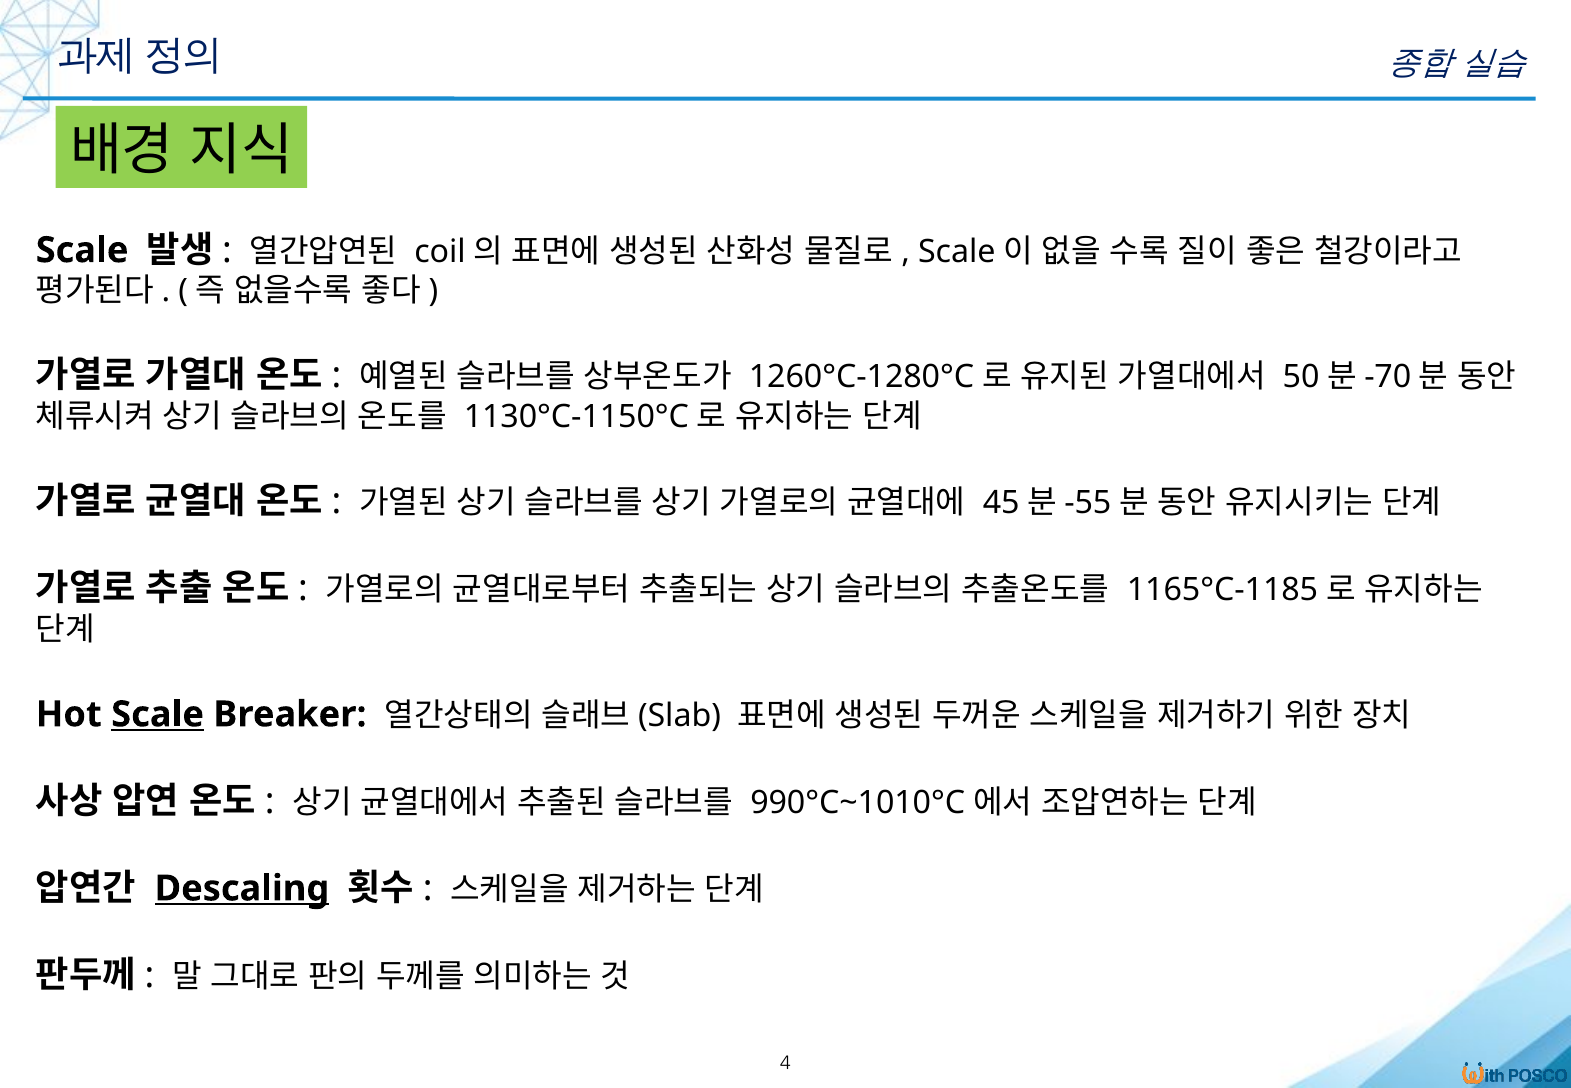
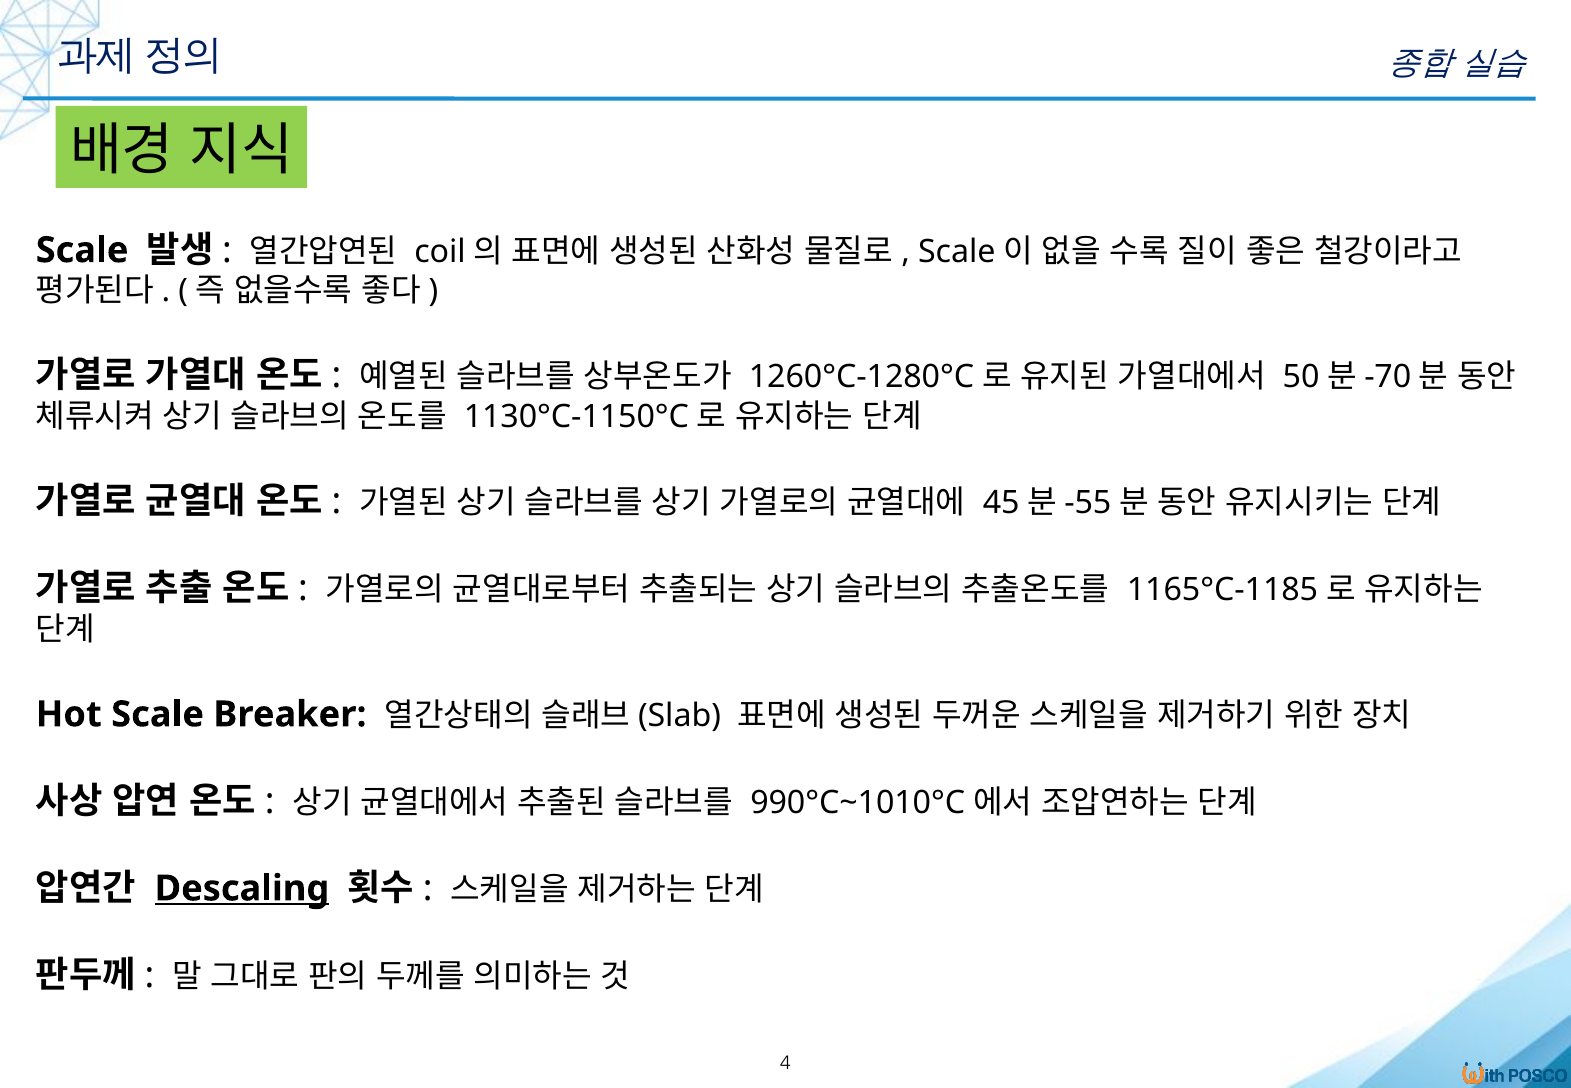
Scale at (158, 714) underline: present -> none
